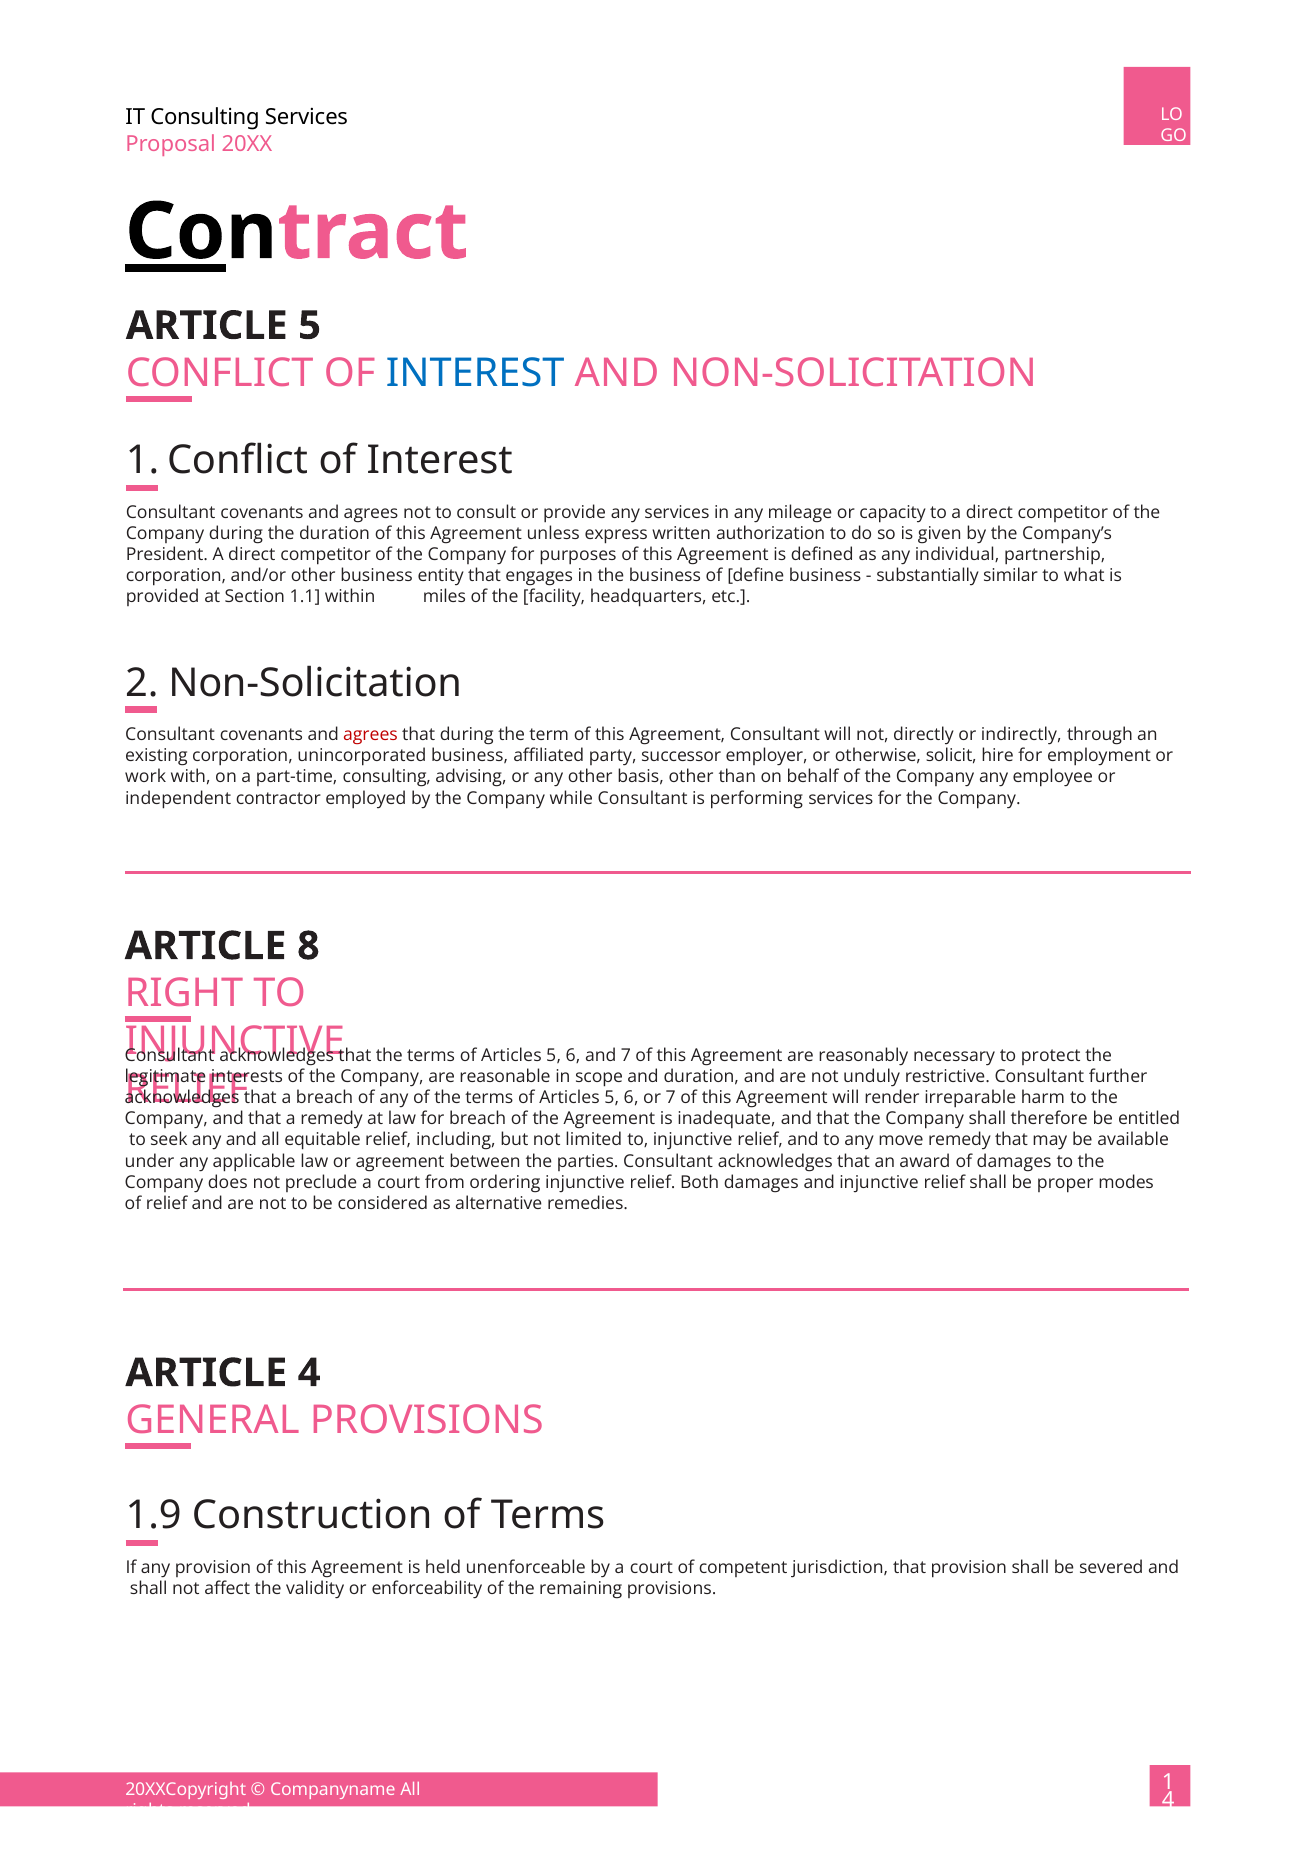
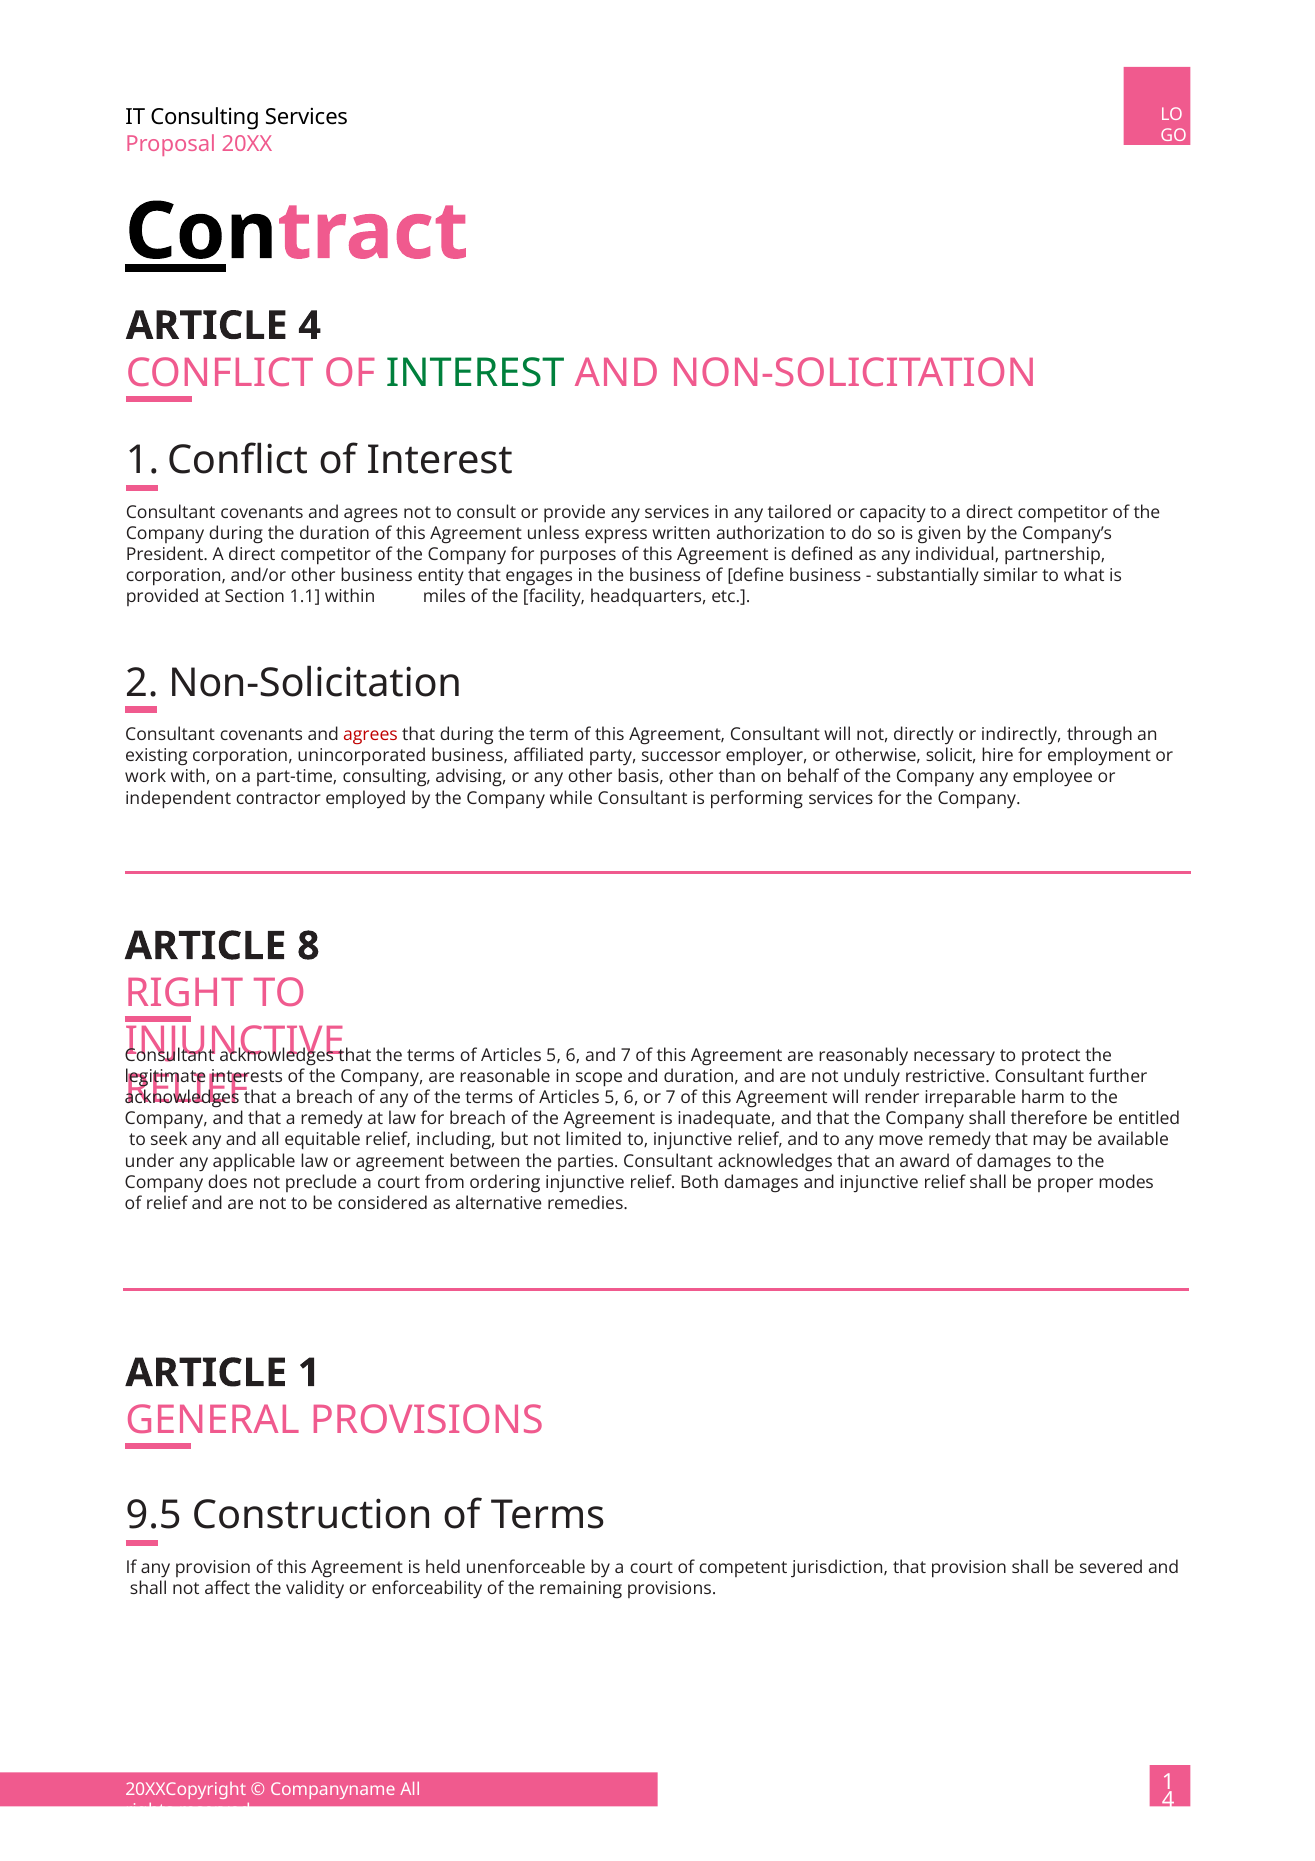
ARTICLE 5: 5 -> 4
INTEREST at (475, 373) colour: blue -> green
mileage: mileage -> tailored
ARTICLE 4: 4 -> 1
1.9: 1.9 -> 9.5
